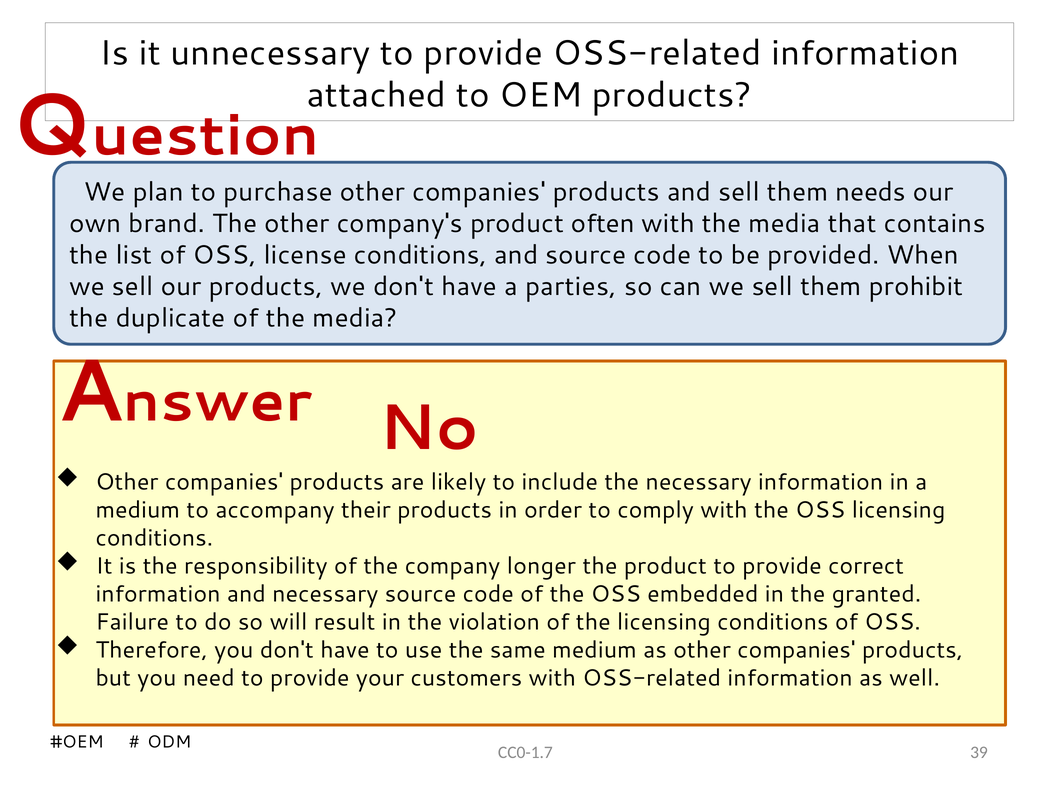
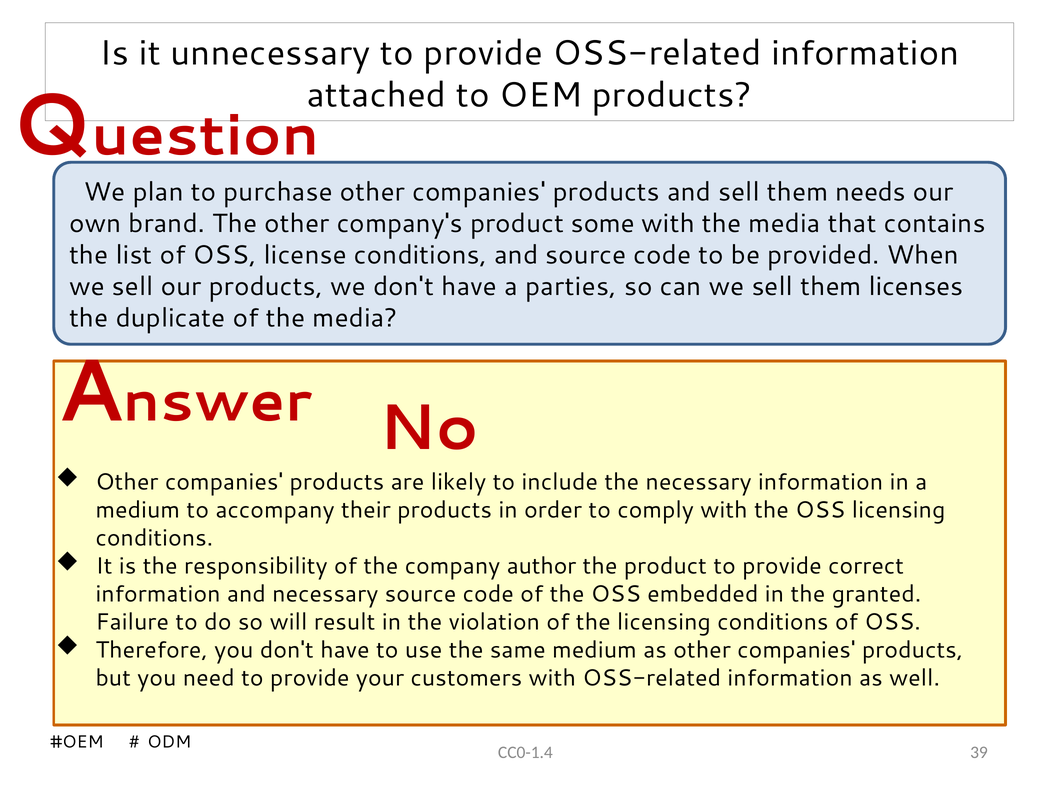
often: often -> some
prohibit: prohibit -> licenses
longer: longer -> author
CC0-1.7: CC0-1.7 -> CC0-1.4
